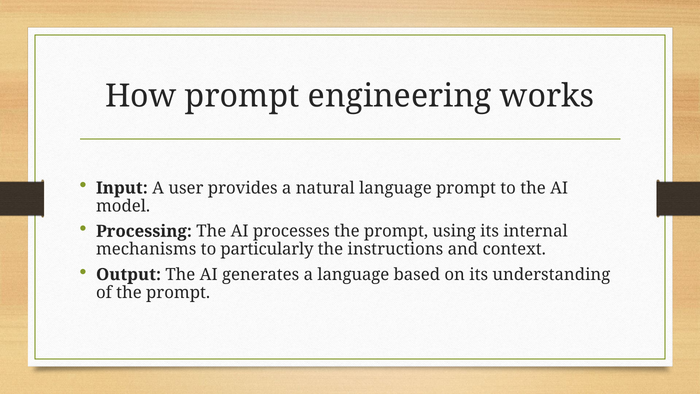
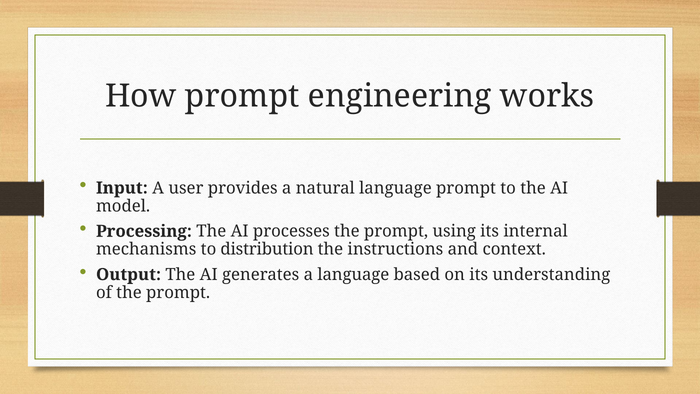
particularly: particularly -> distribution
